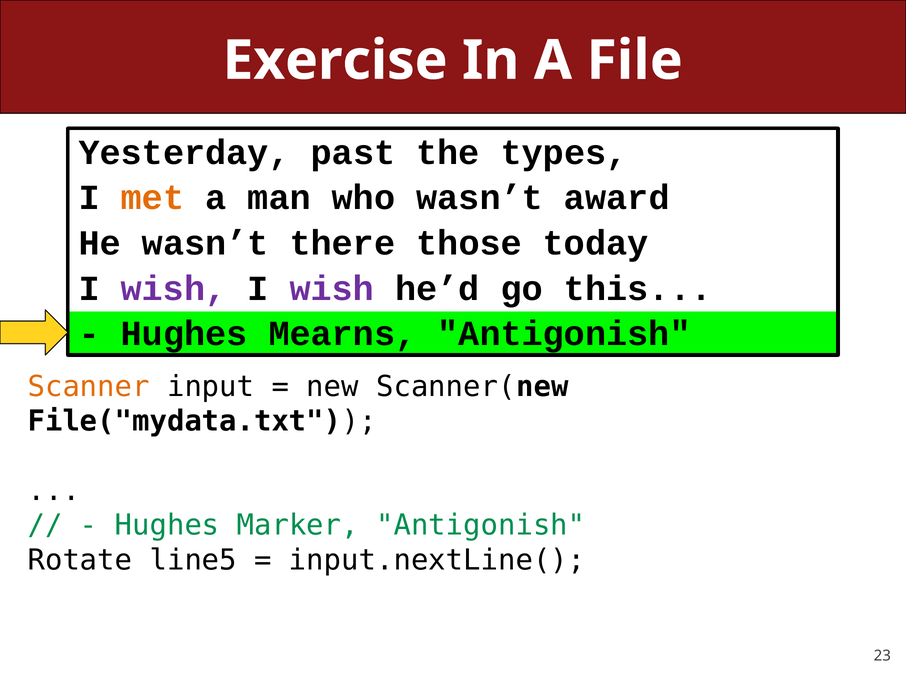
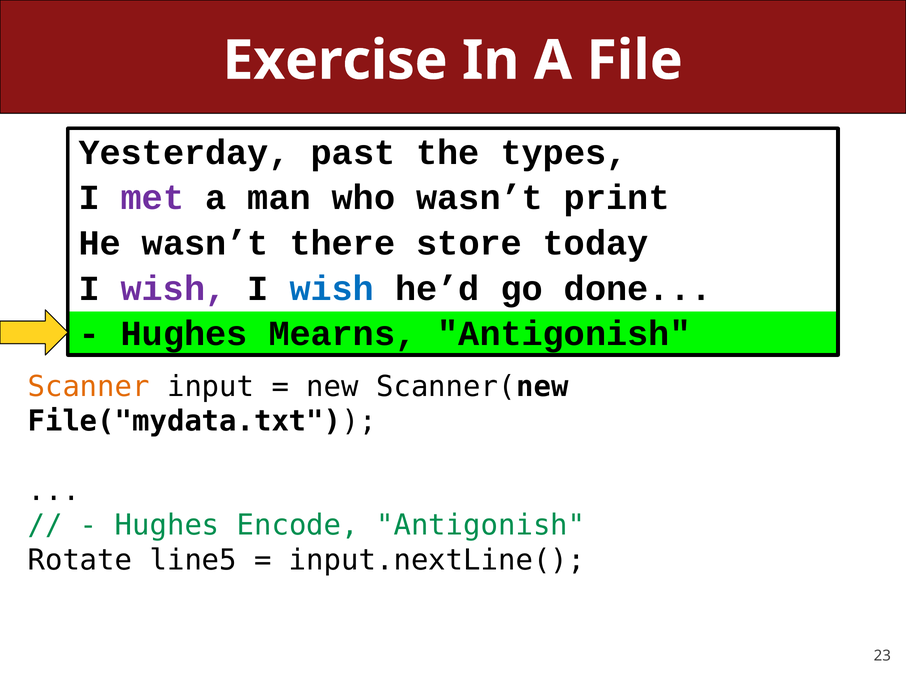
met colour: orange -> purple
award: award -> print
those: those -> store
wish at (332, 288) colour: purple -> blue
this: this -> done
Marker: Marker -> Encode
